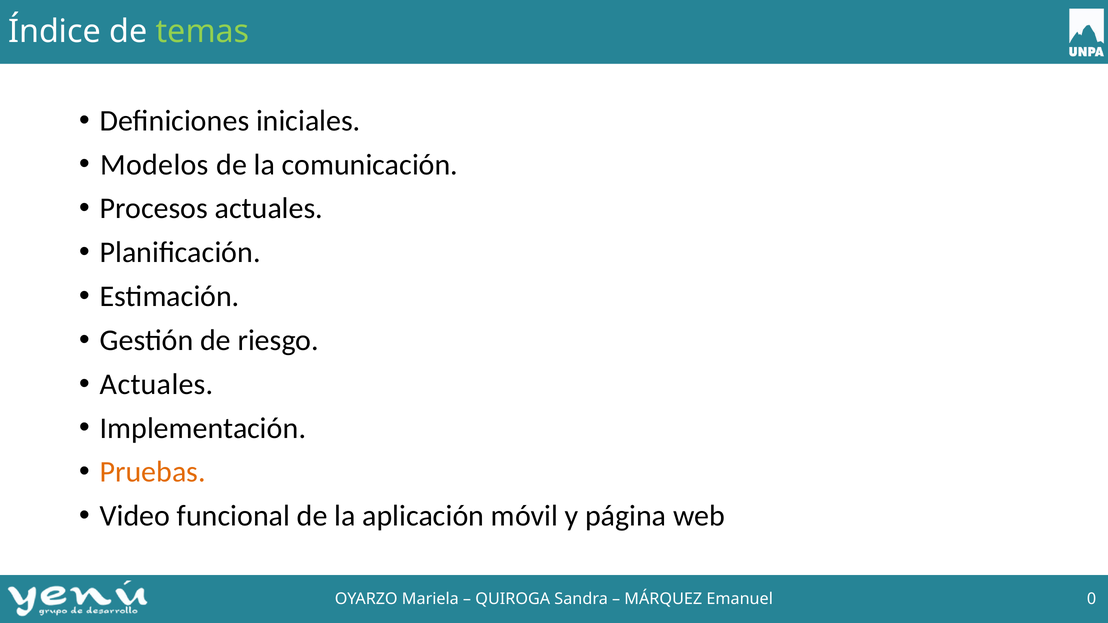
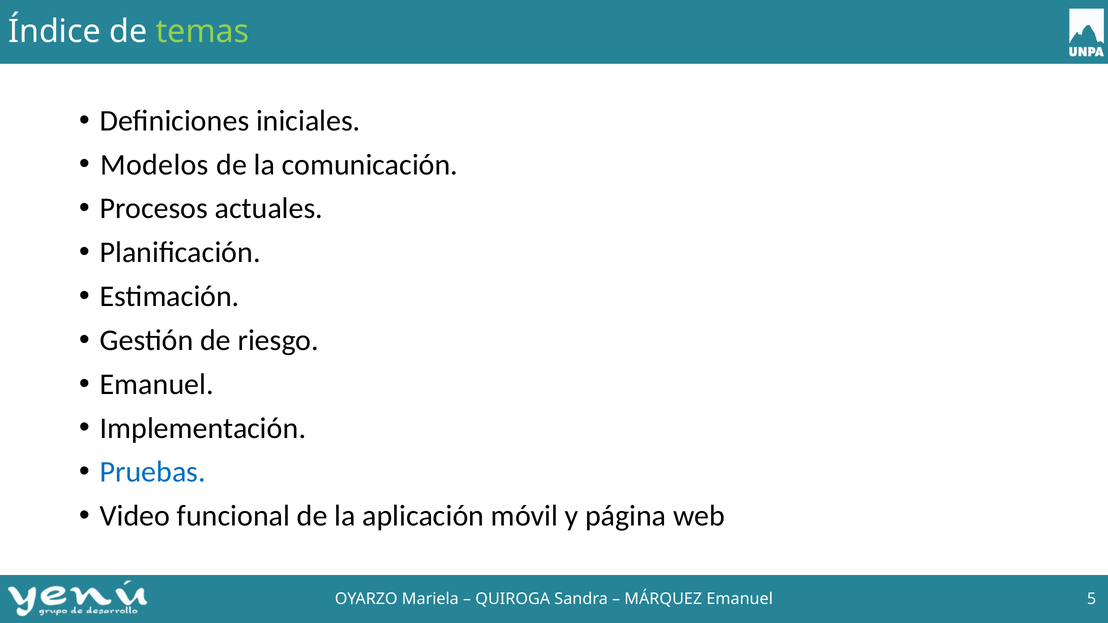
Actuales at (157, 384): Actuales -> Emanuel
Pruebas colour: orange -> blue
0: 0 -> 5
